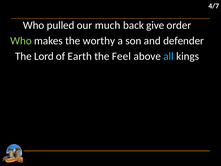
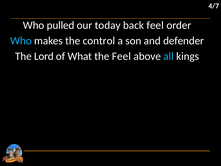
much: much -> today
back give: give -> feel
Who at (21, 41) colour: light green -> light blue
worthy: worthy -> control
Earth: Earth -> What
